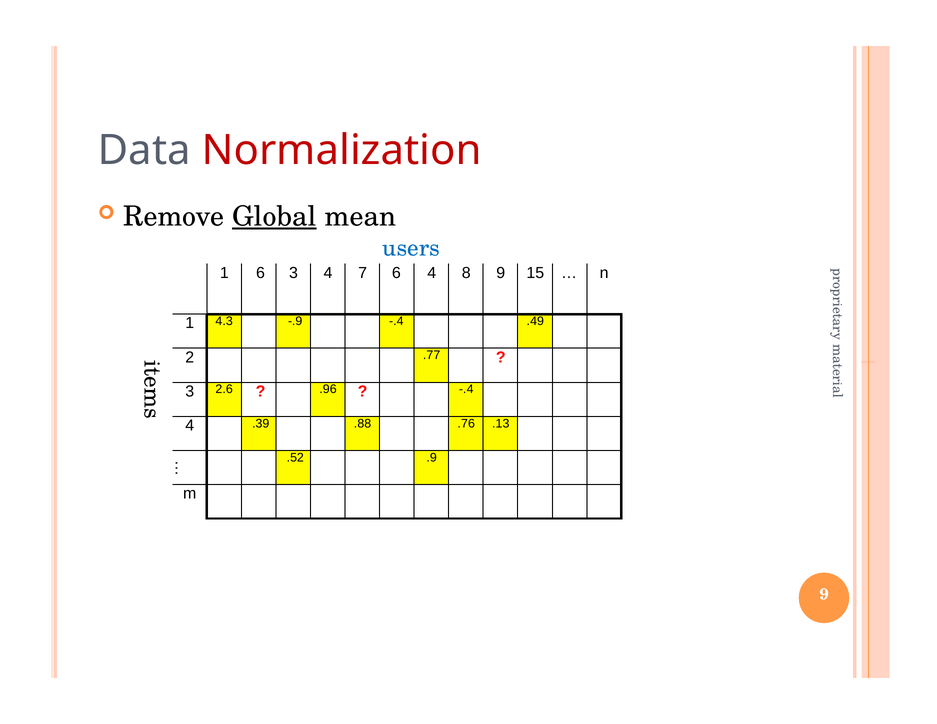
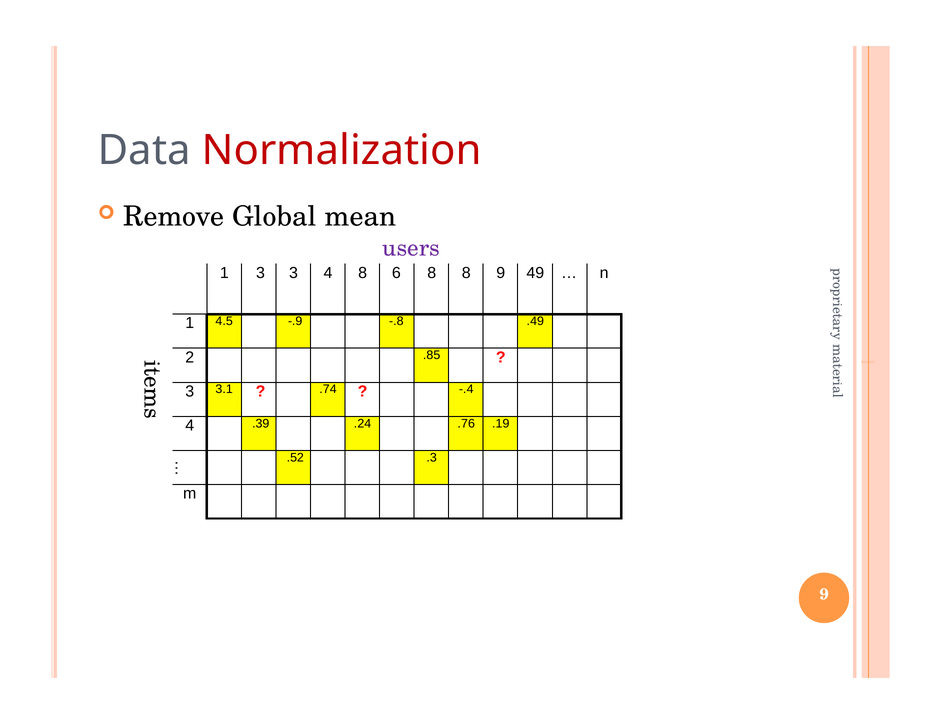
Global underline: present -> none
users colour: blue -> purple
1 6: 6 -> 3
4 7: 7 -> 8
6 4: 4 -> 8
15: 15 -> 49
4.3: 4.3 -> 4.5
-.9 -.4: -.4 -> -.8
.77: .77 -> .85
2.6: 2.6 -> 3.1
.96: .96 -> .74
.88: .88 -> .24
.13: .13 -> .19
.9: .9 -> .3
